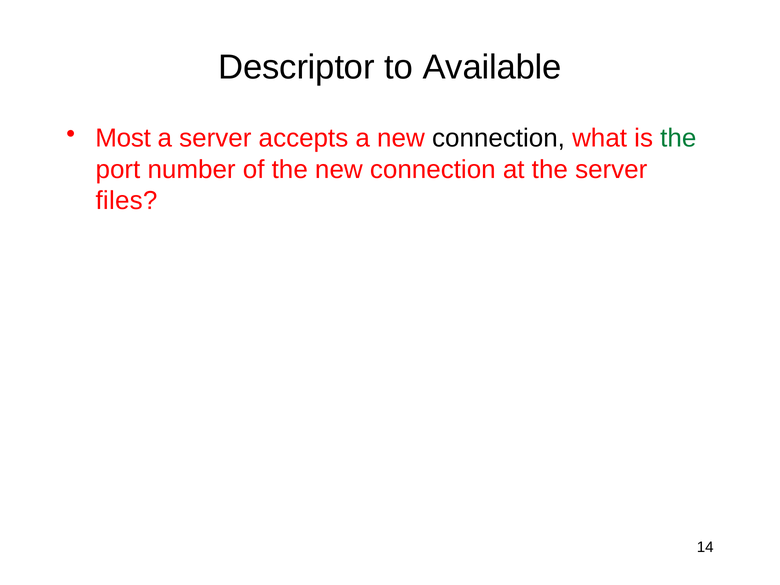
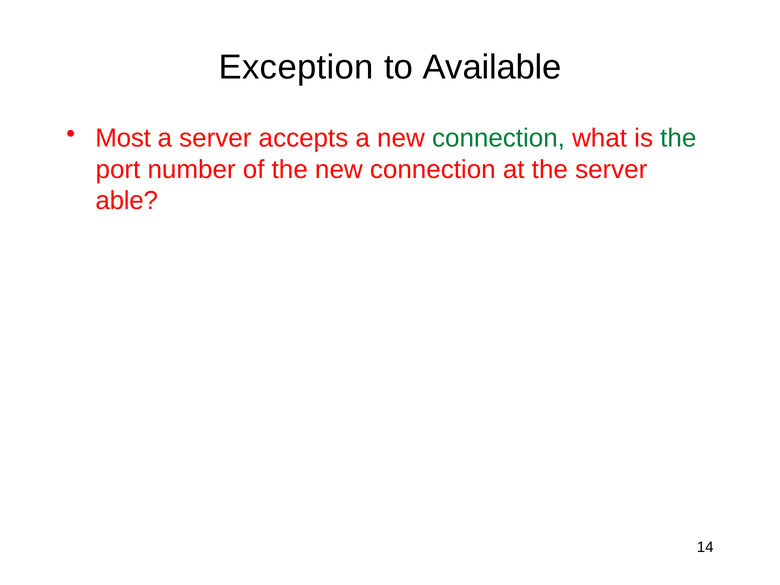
Descriptor: Descriptor -> Exception
connection at (498, 138) colour: black -> green
files: files -> able
